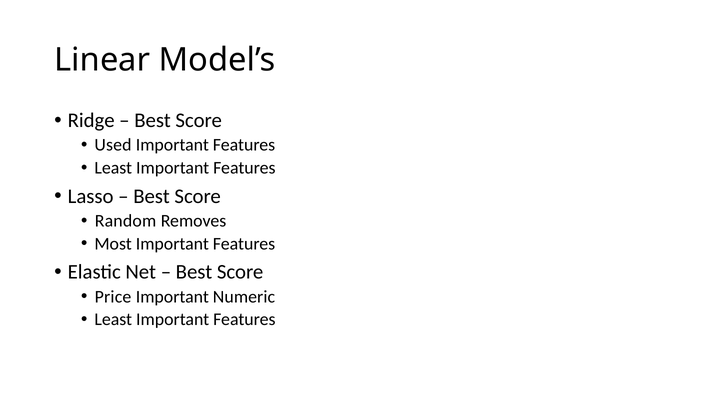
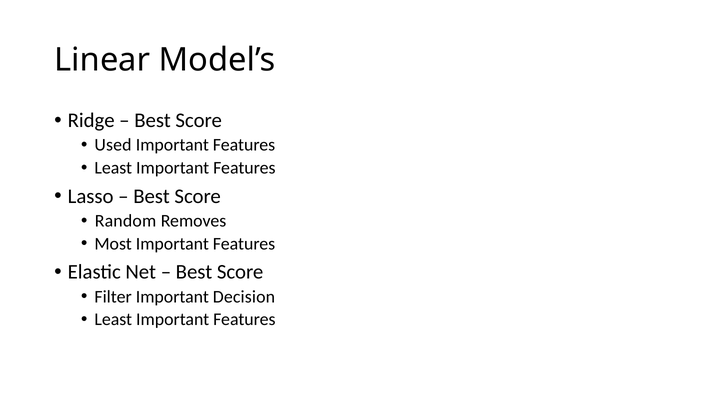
Price: Price -> Filter
Numeric: Numeric -> Decision
